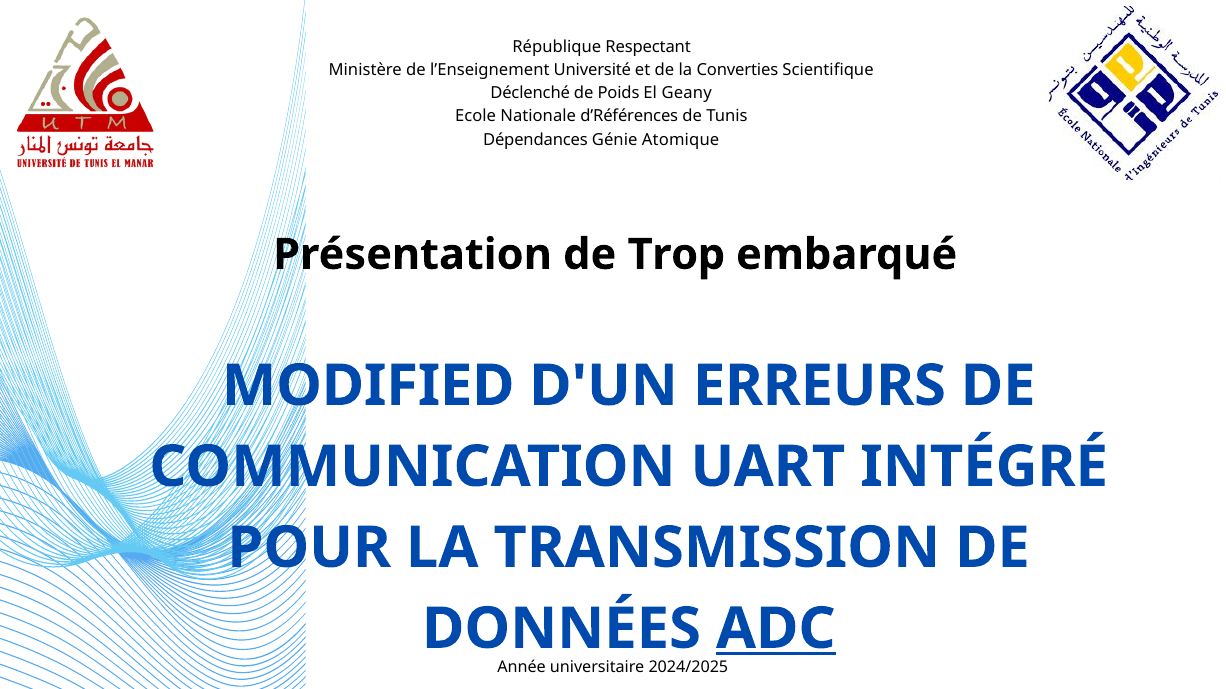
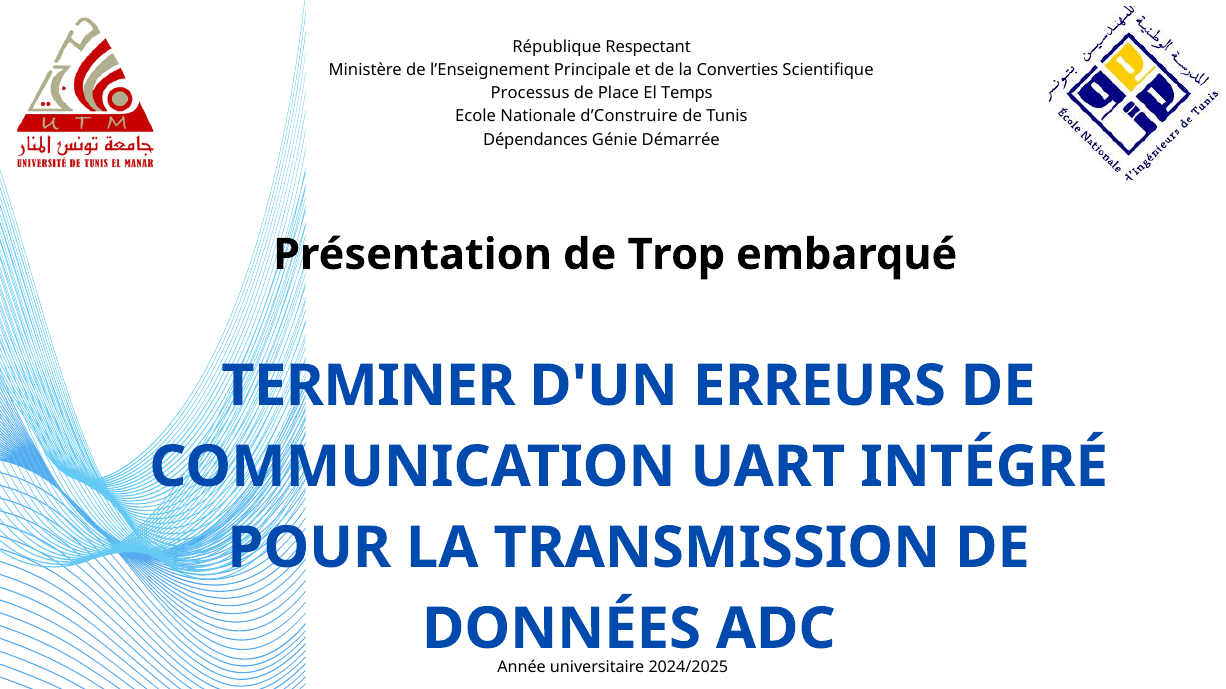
Université: Université -> Principale
Déclenché: Déclenché -> Processus
Poids: Poids -> Place
Geany: Geany -> Temps
d’Références: d’Références -> d’Construire
Atomique: Atomique -> Démarrée
MODIFIED: MODIFIED -> TERMINER
ADC underline: present -> none
